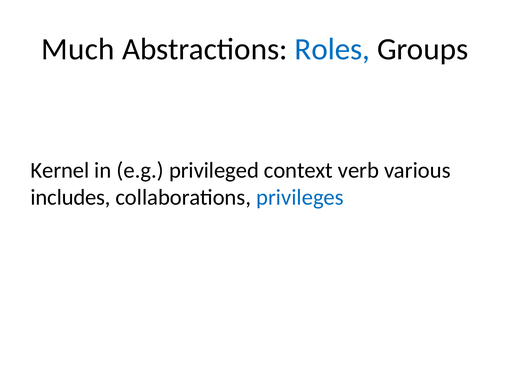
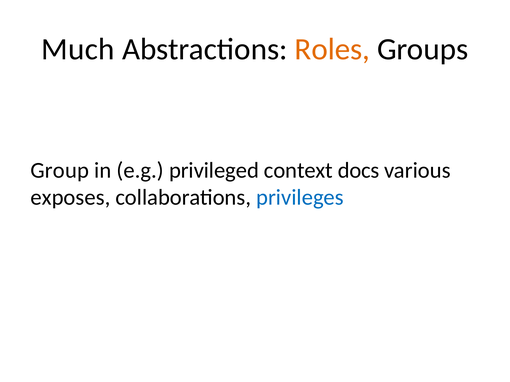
Roles colour: blue -> orange
Kernel: Kernel -> Group
verb: verb -> docs
includes: includes -> exposes
